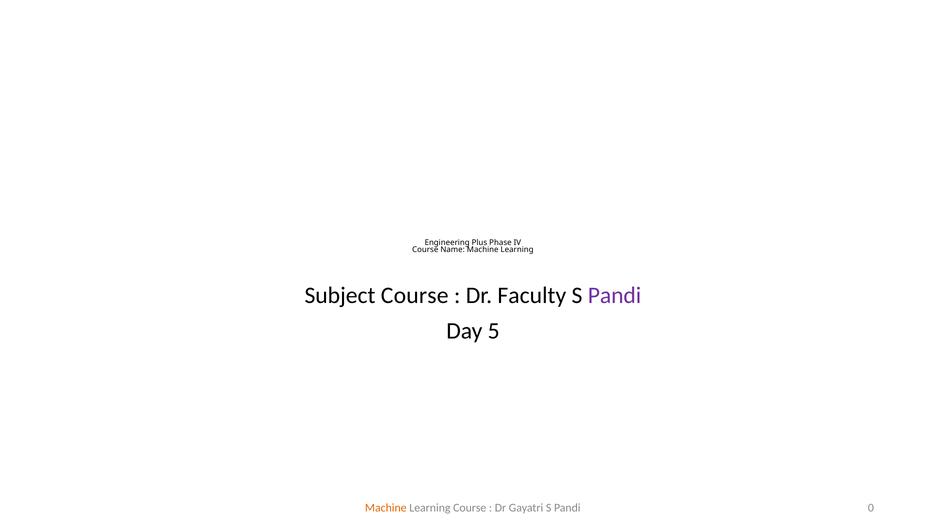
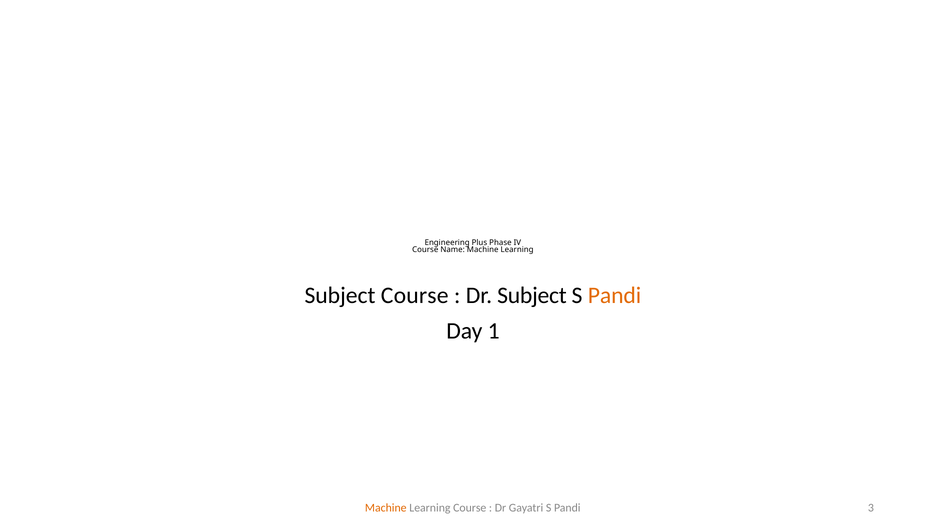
Dr Faculty: Faculty -> Subject
Pandi at (615, 296) colour: purple -> orange
5: 5 -> 1
0: 0 -> 3
